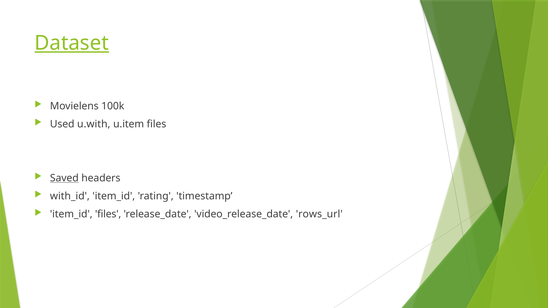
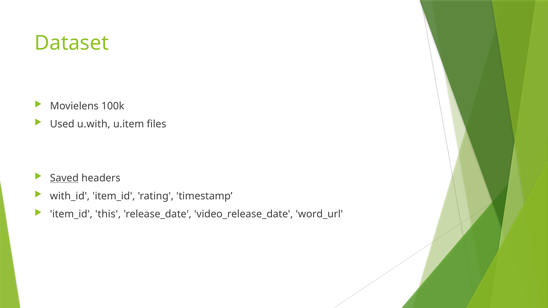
Dataset underline: present -> none
item_id files: files -> this
rows_url: rows_url -> word_url
